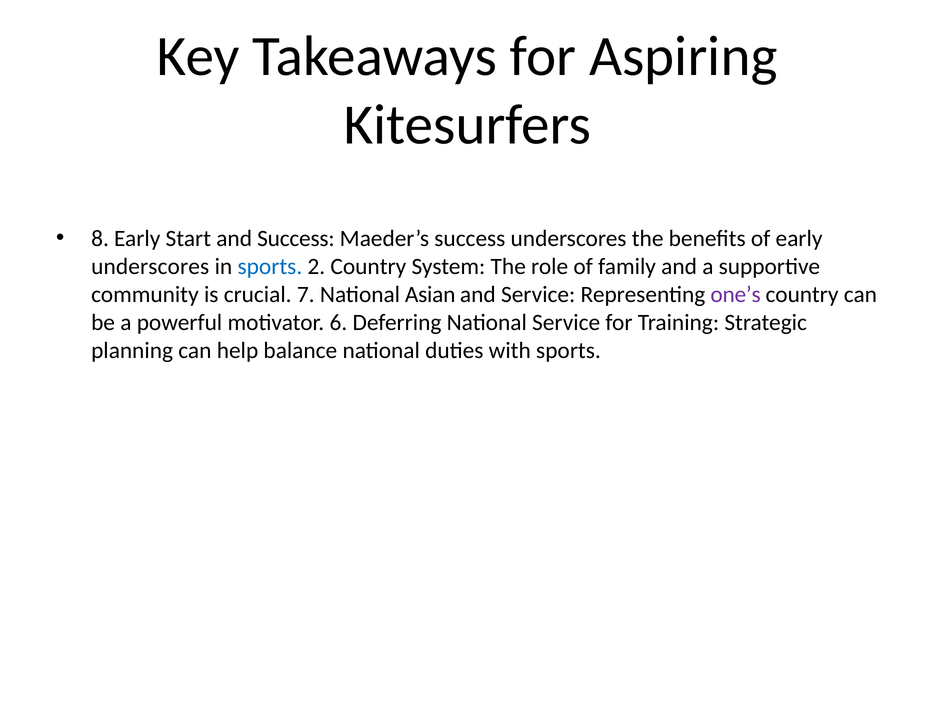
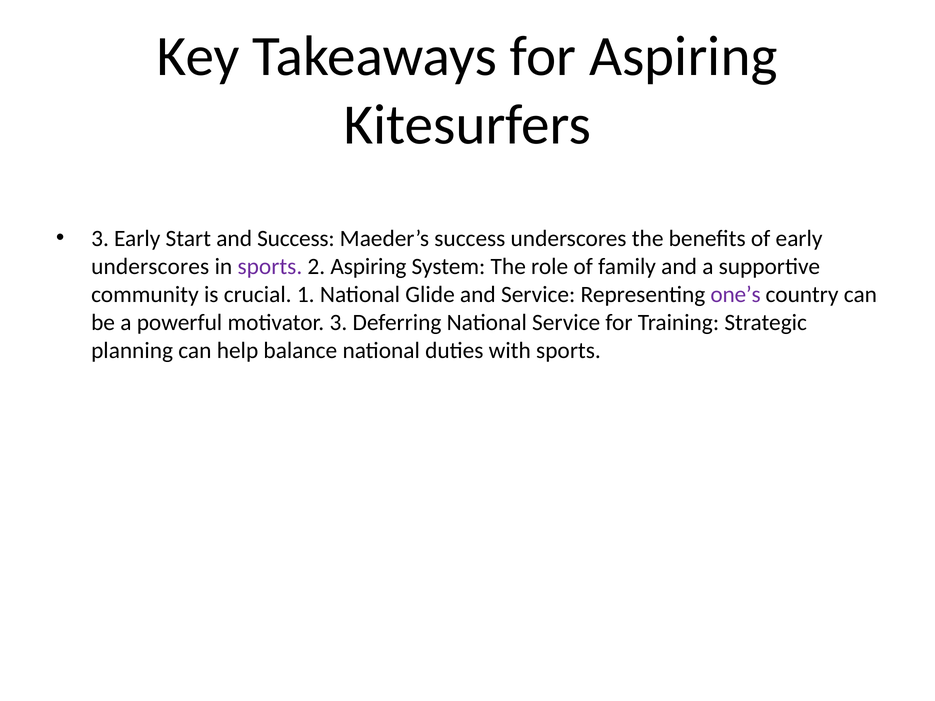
8 at (100, 239): 8 -> 3
sports at (270, 267) colour: blue -> purple
2 Country: Country -> Aspiring
7: 7 -> 1
Asian: Asian -> Glide
motivator 6: 6 -> 3
